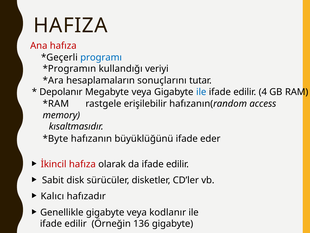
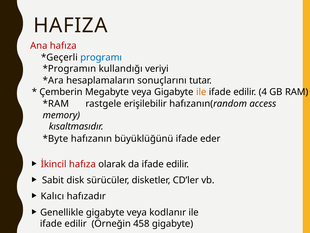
Depolanır: Depolanır -> Çemberin
ile at (201, 92) colour: blue -> orange
136: 136 -> 458
